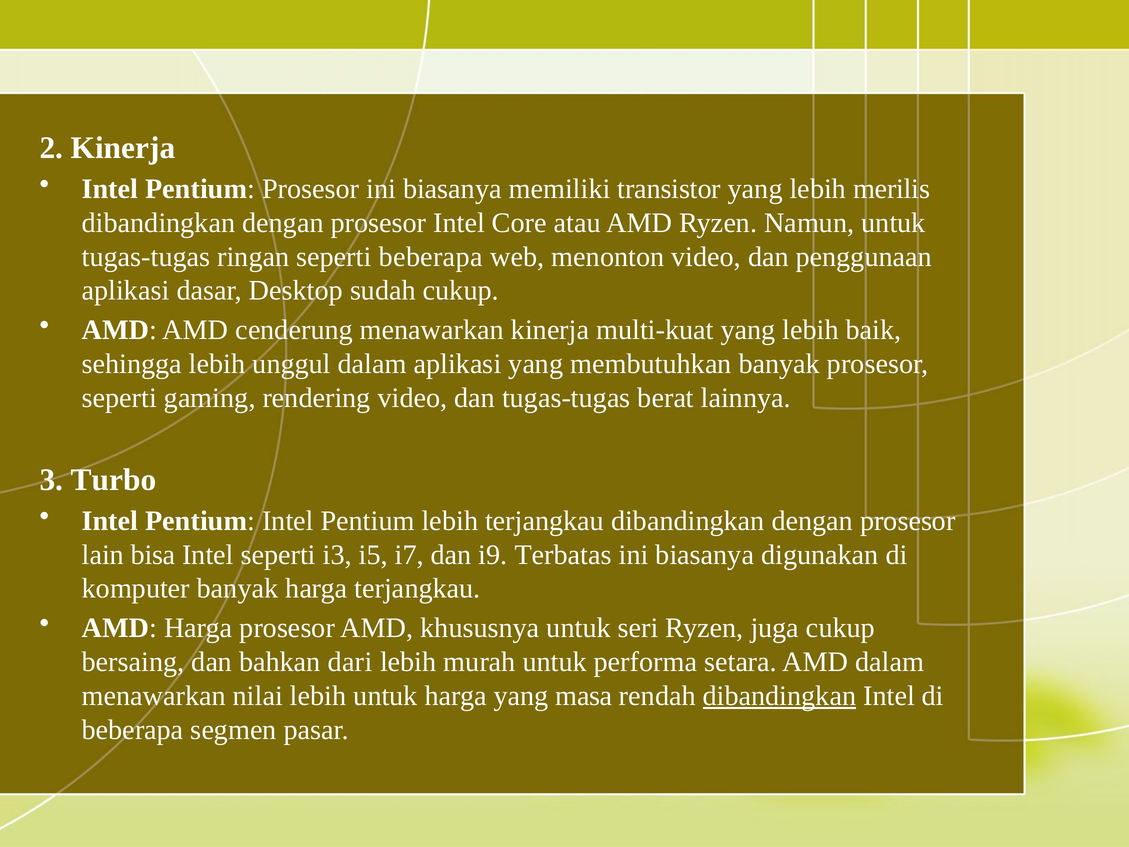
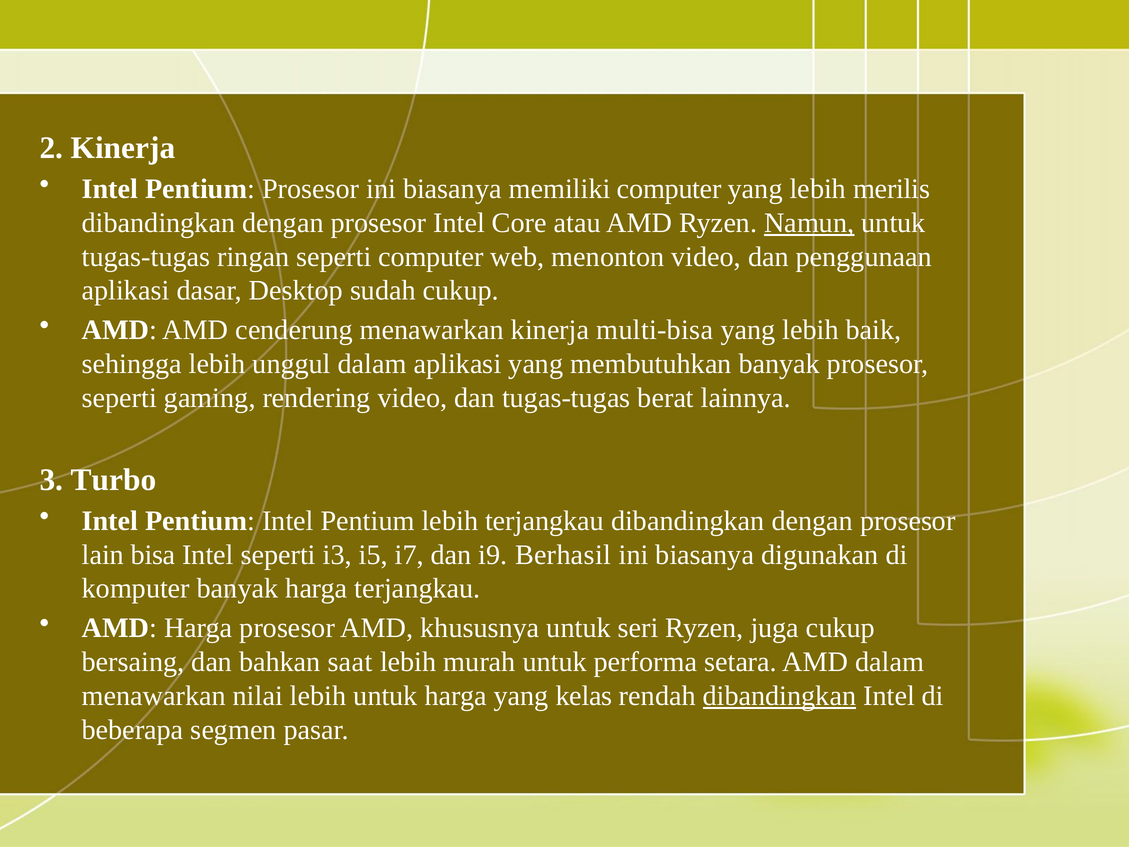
memiliki transistor: transistor -> computer
Namun underline: none -> present
seperti beberapa: beberapa -> computer
multi-kuat: multi-kuat -> multi-bisa
Terbatas: Terbatas -> Berhasil
dari: dari -> saat
masa: masa -> kelas
